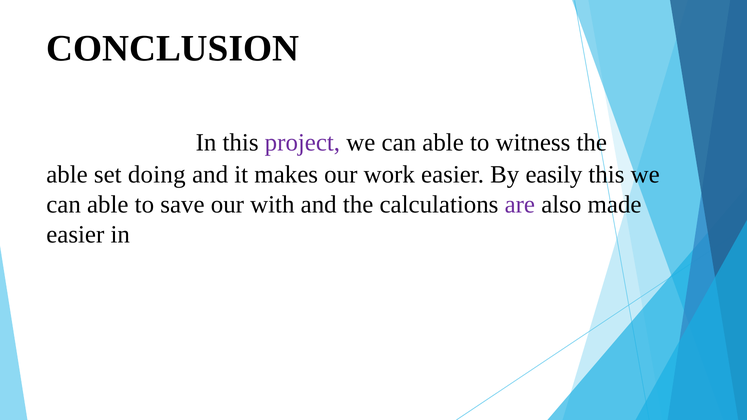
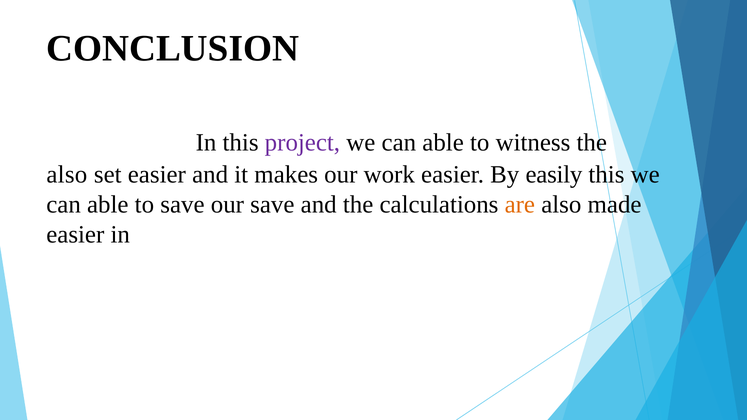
able at (67, 175): able -> also
set doing: doing -> easier
our with: with -> save
are colour: purple -> orange
